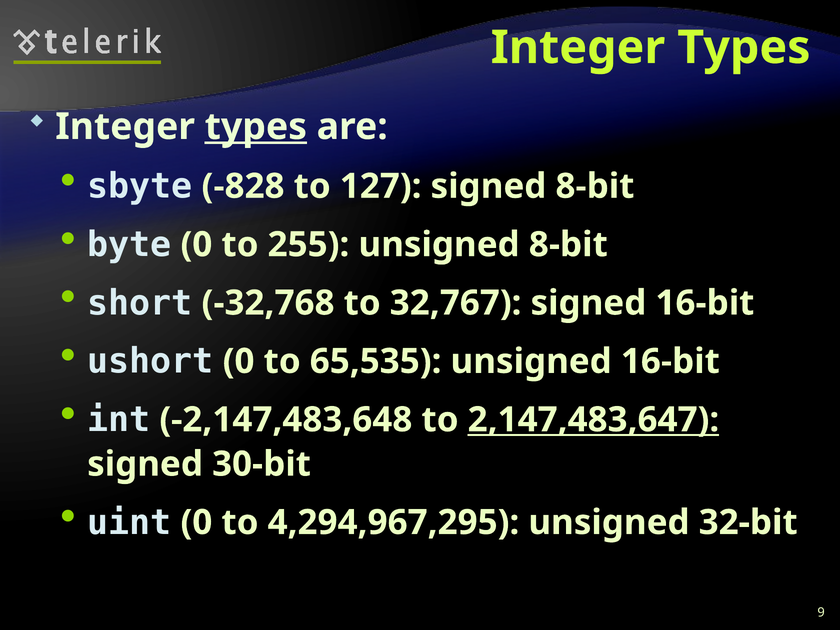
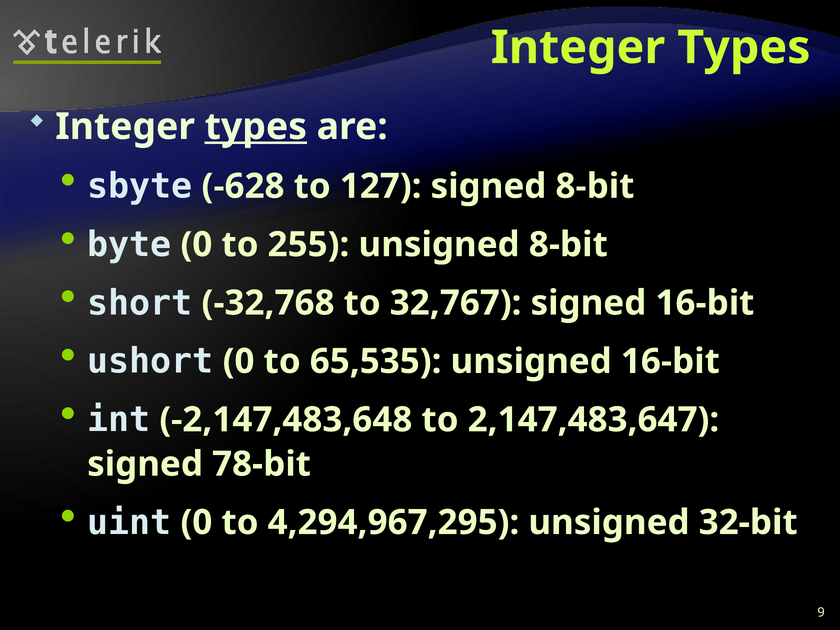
-828: -828 -> -628
2,147,483,647 underline: present -> none
30-bit: 30-bit -> 78-bit
